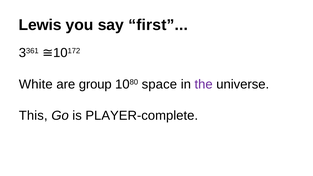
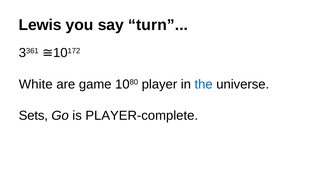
first: first -> turn
group: group -> game
space: space -> player
the colour: purple -> blue
This: This -> Sets
